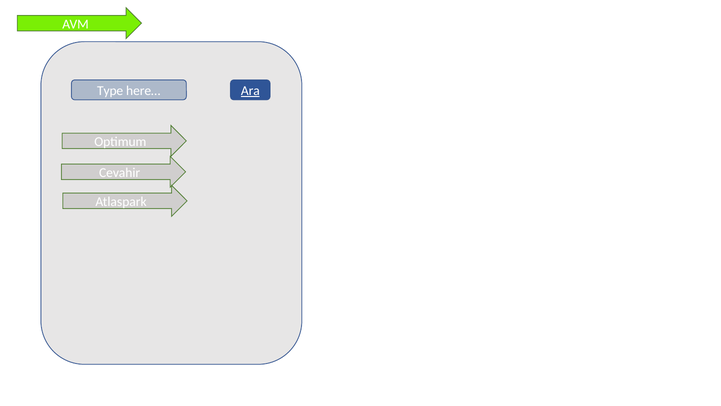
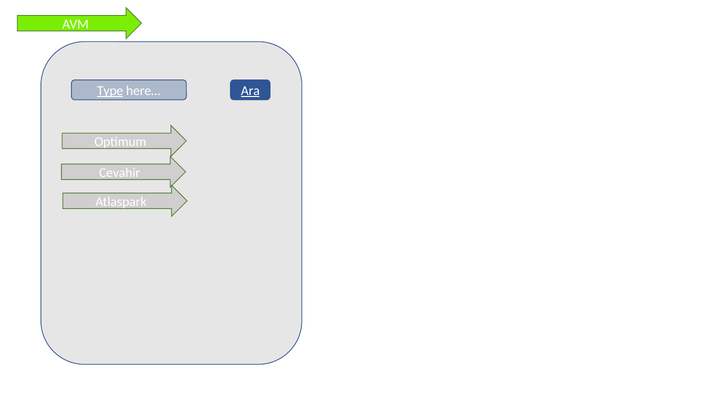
Type underline: none -> present
